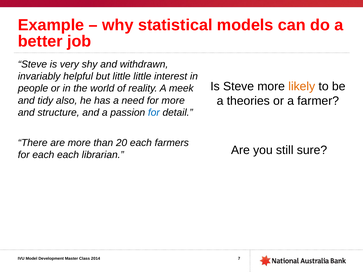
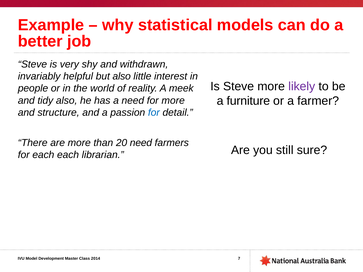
but little: little -> also
likely colour: orange -> purple
theories: theories -> furniture
20 each: each -> need
